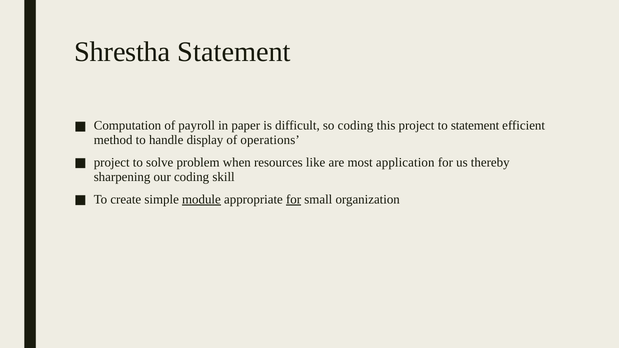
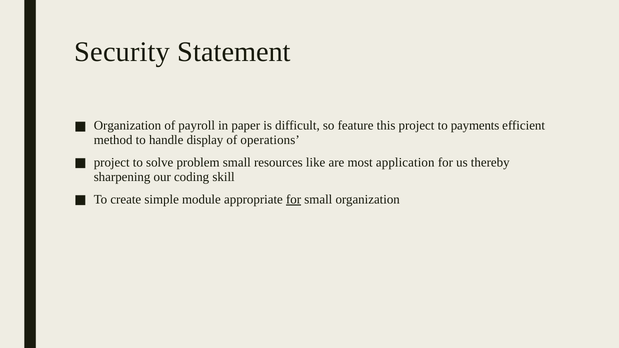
Shrestha: Shrestha -> Security
Computation at (127, 126): Computation -> Organization
so coding: coding -> feature
to statement: statement -> payments
problem when: when -> small
module underline: present -> none
